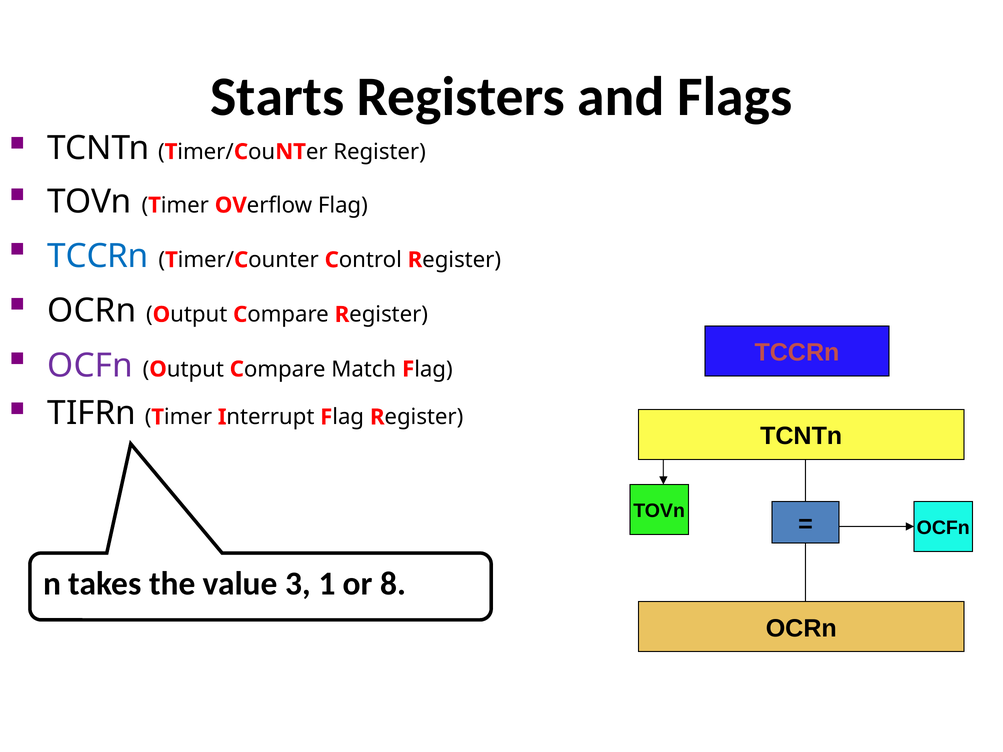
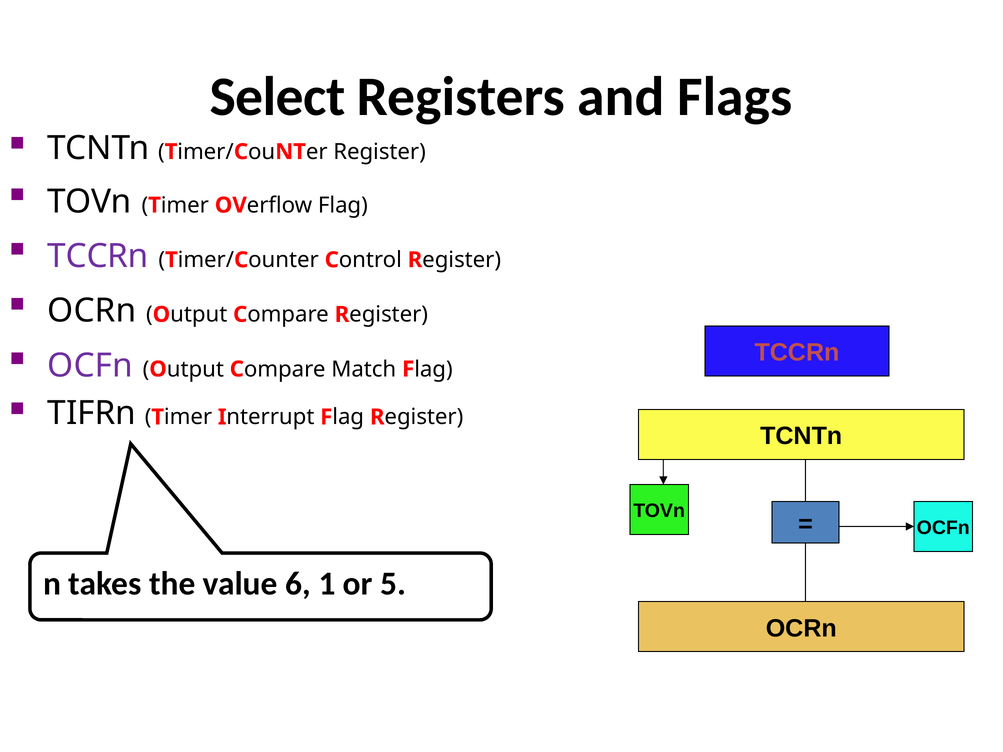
Starts: Starts -> Select
TCCRn at (98, 256) colour: blue -> purple
3: 3 -> 6
8: 8 -> 5
